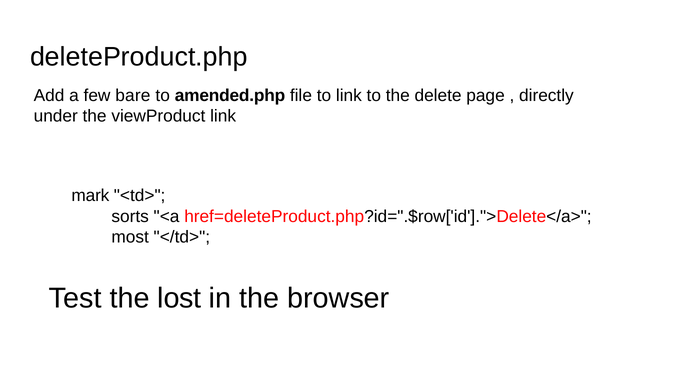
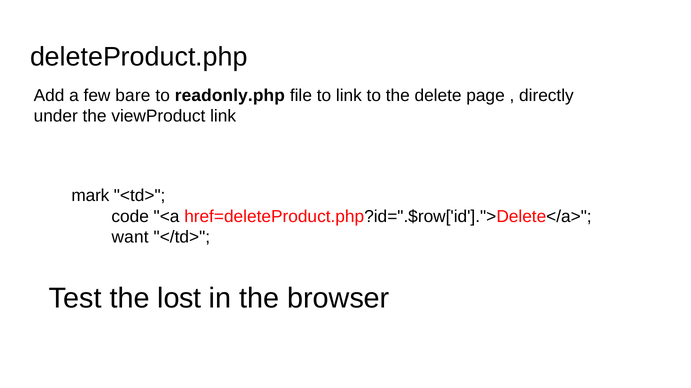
amended.php: amended.php -> readonly.php
sorts: sorts -> code
most: most -> want
